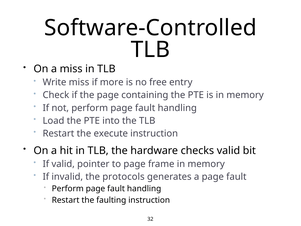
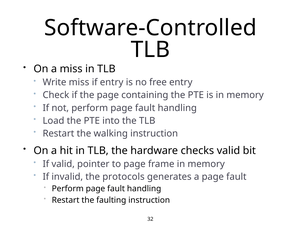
if more: more -> entry
execute: execute -> walking
